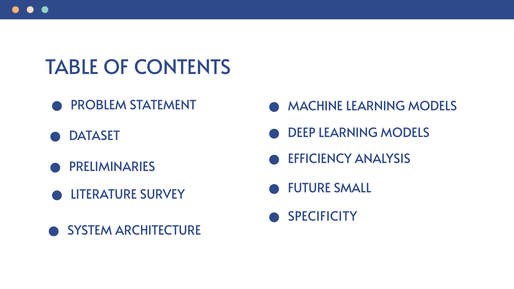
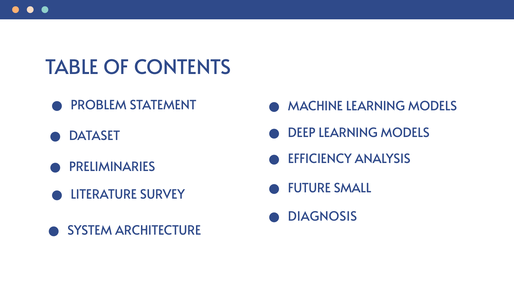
SPECIFICITY: SPECIFICITY -> DIAGNOSIS
